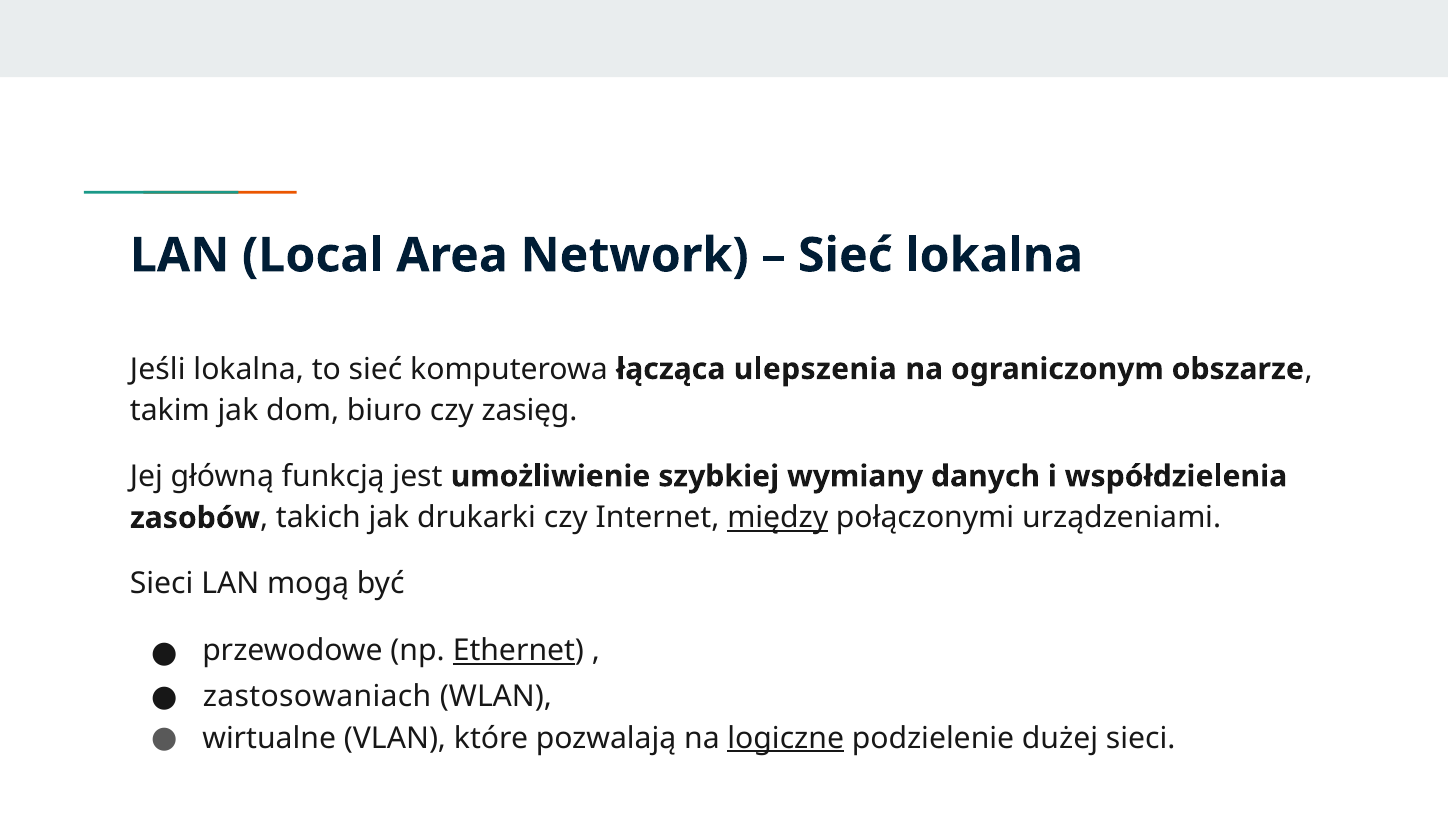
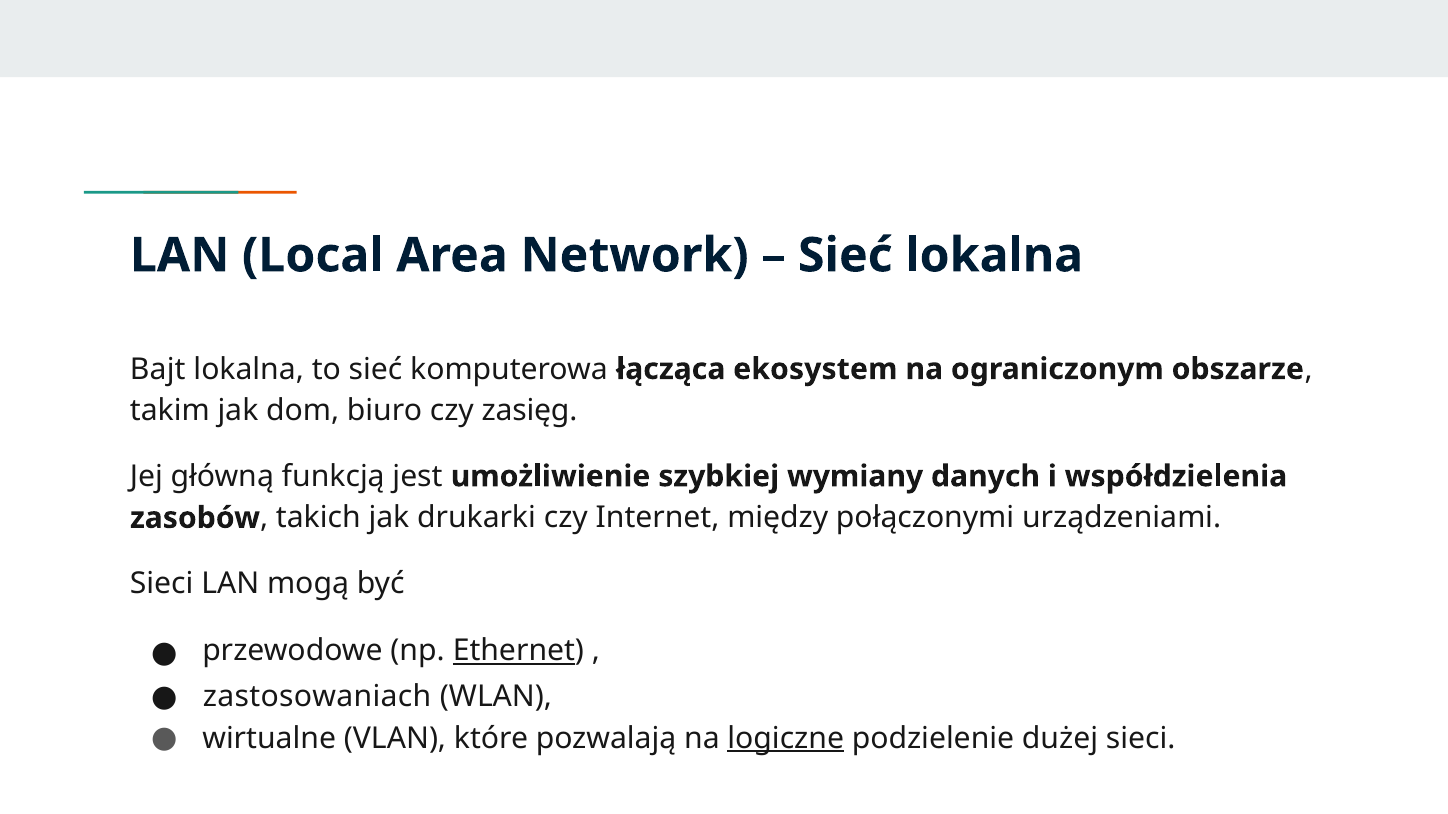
Jeśli: Jeśli -> Bajt
ulepszenia: ulepszenia -> ekosystem
między underline: present -> none
